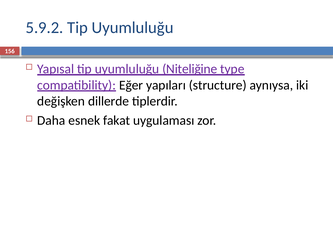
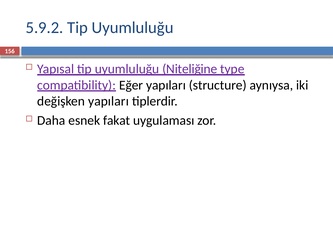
değişken dillerde: dillerde -> yapıları
